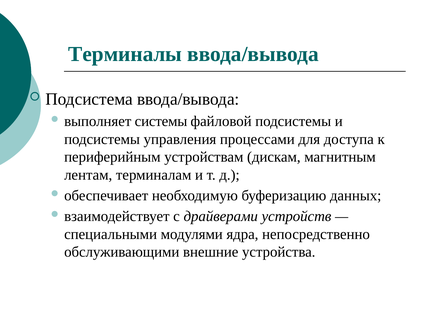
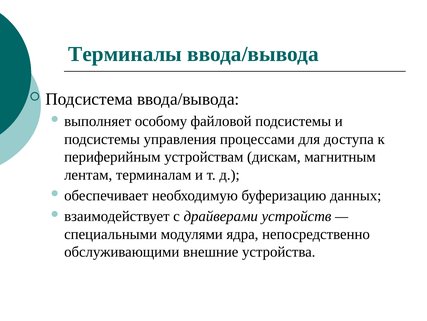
системы: системы -> особому
